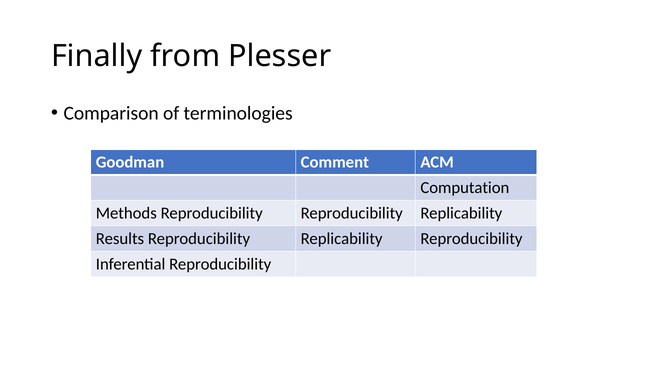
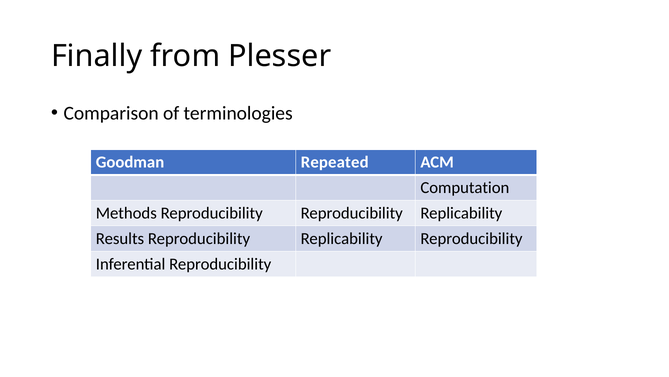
Comment: Comment -> Repeated
